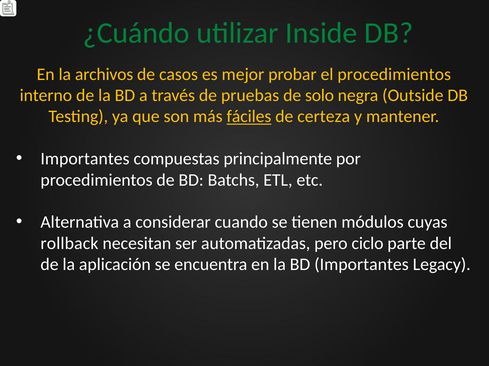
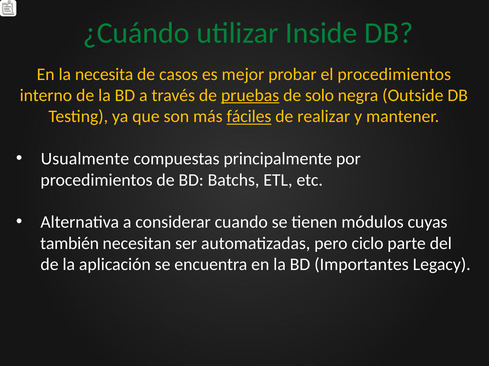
archivos: archivos -> necesita
pruebas underline: none -> present
certeza: certeza -> realizar
Importantes at (85, 159): Importantes -> Usualmente
rollback: rollback -> también
